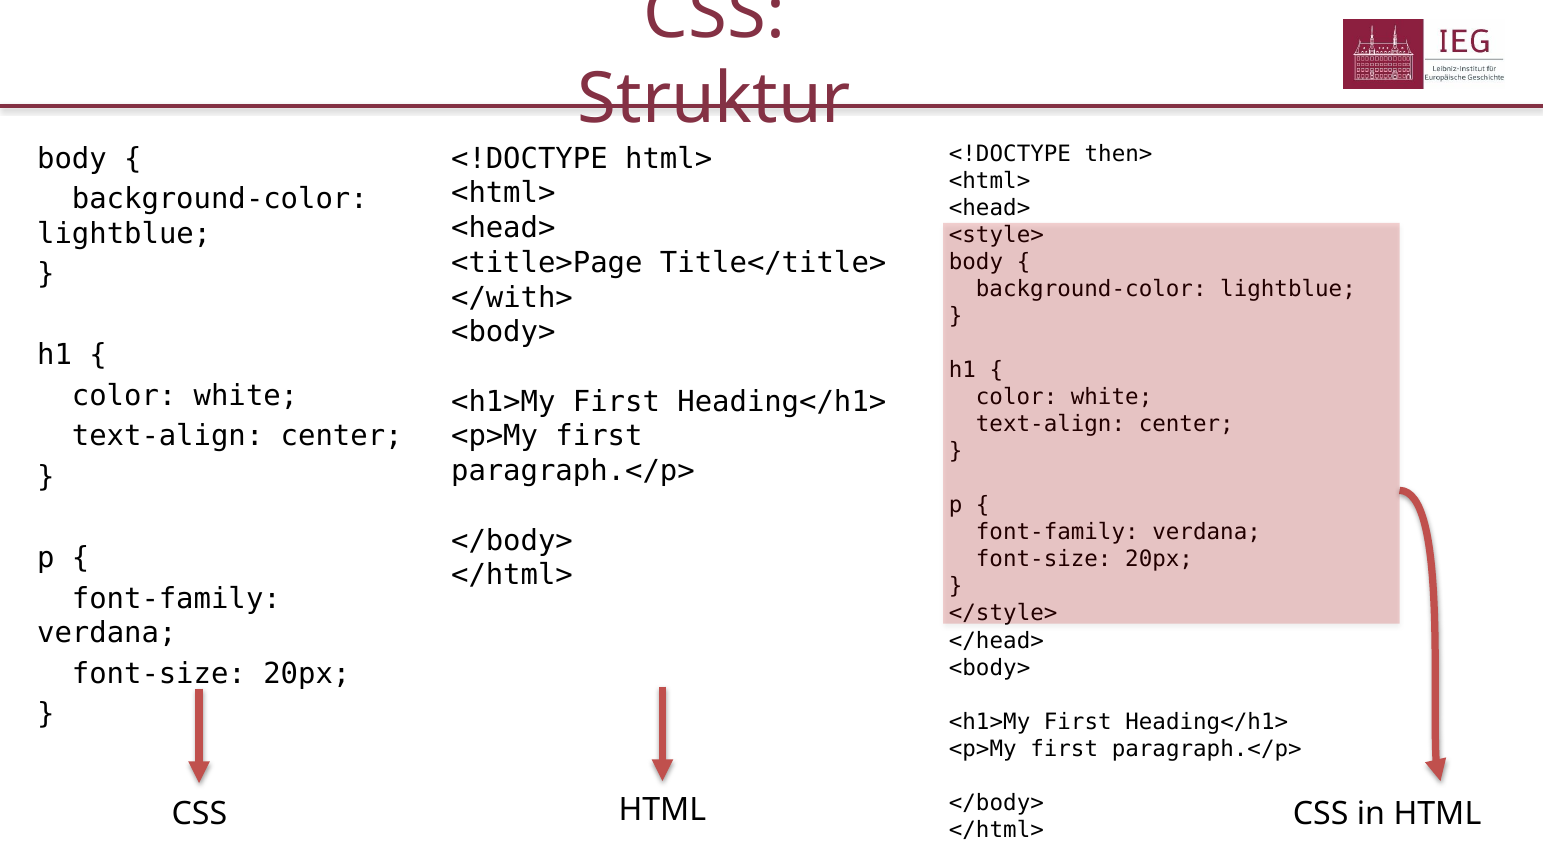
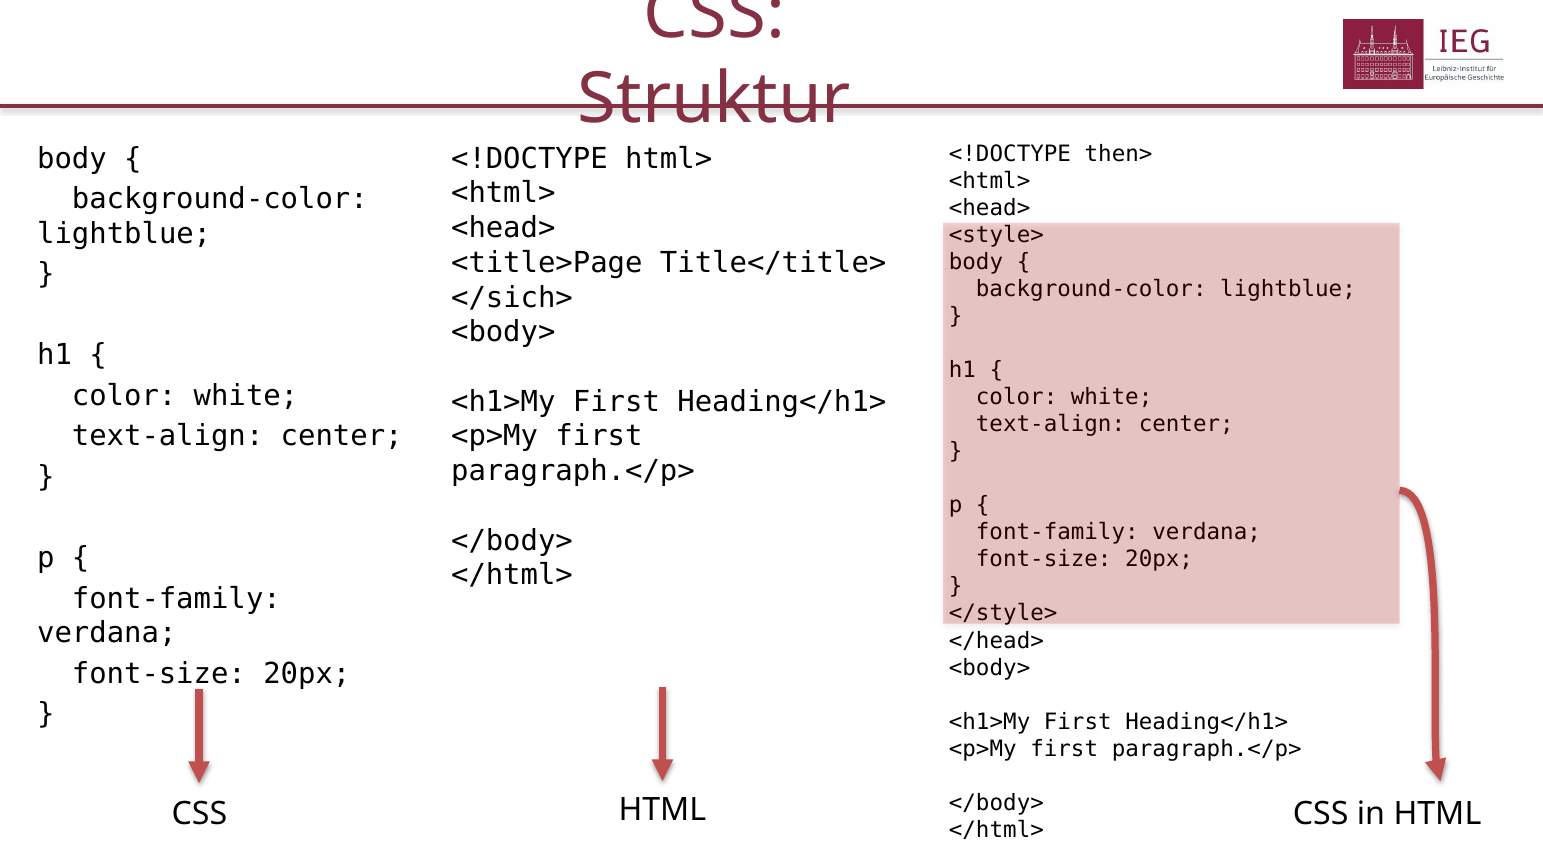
</with>: </with> -> </sich>
